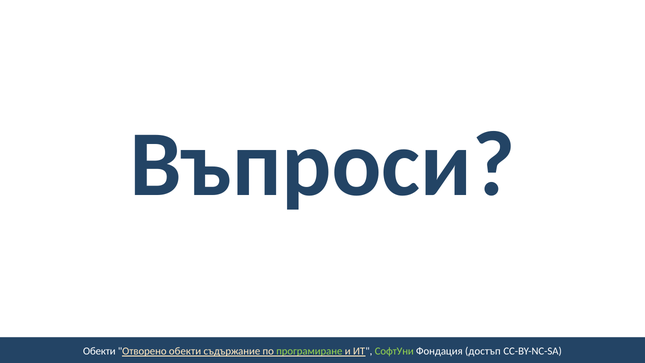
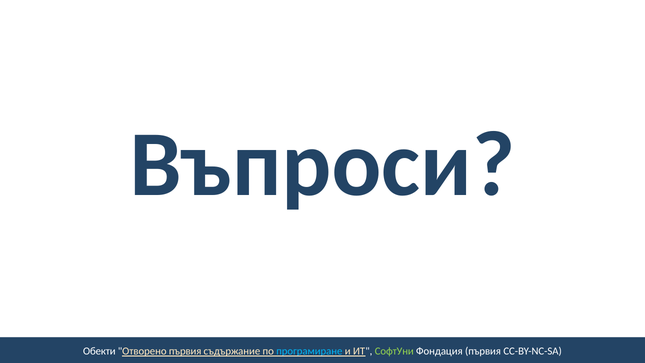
Отворено обекти: обекти -> първия
програмиране colour: light green -> light blue
Фондация достъп: достъп -> първия
